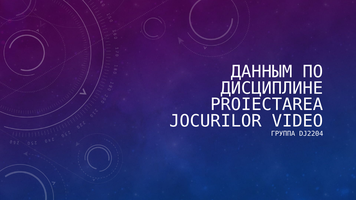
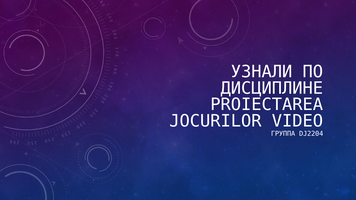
ДАННЫМ: ДАННЫМ -> УЗНАЛИ
